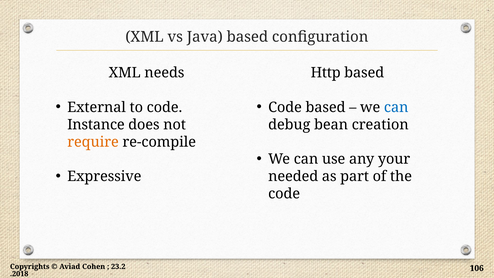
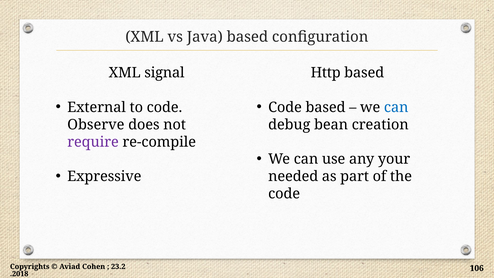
needs: needs -> signal
Instance: Instance -> Observe
require colour: orange -> purple
